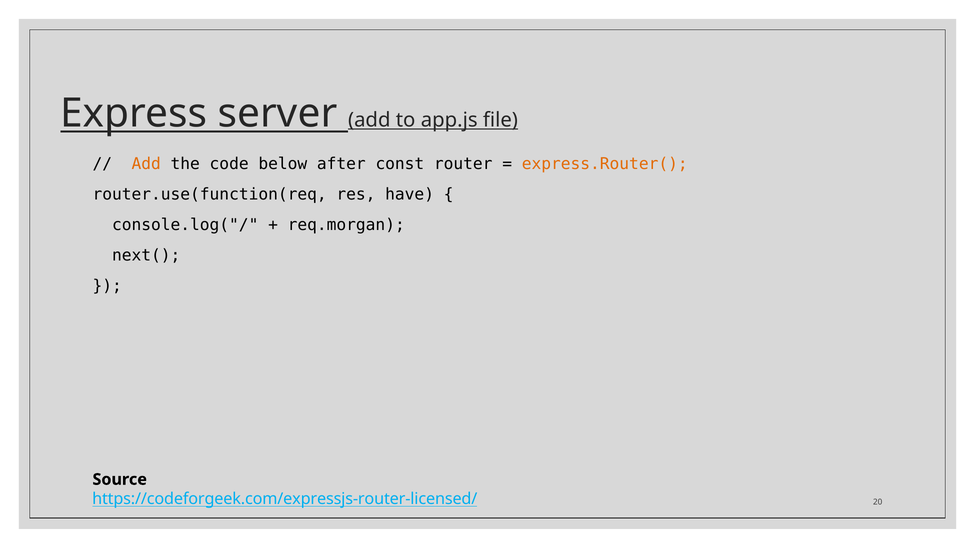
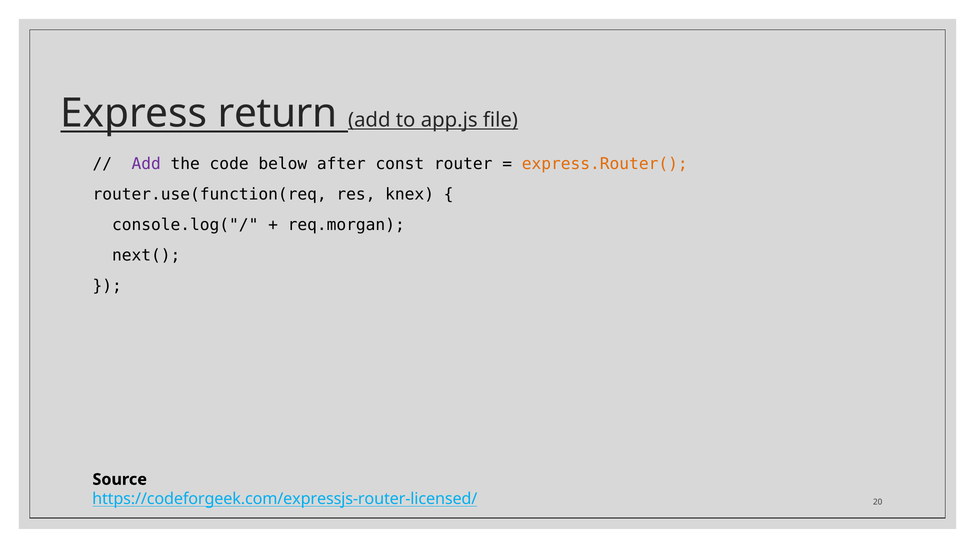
server: server -> return
Add at (146, 164) colour: orange -> purple
have: have -> knex
